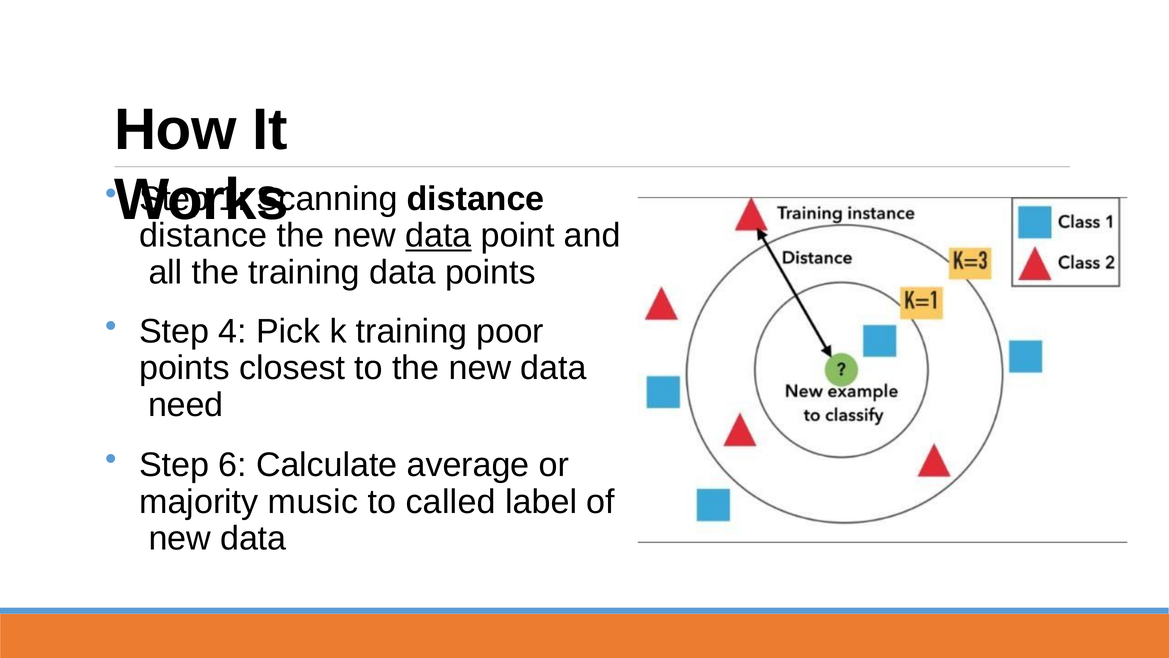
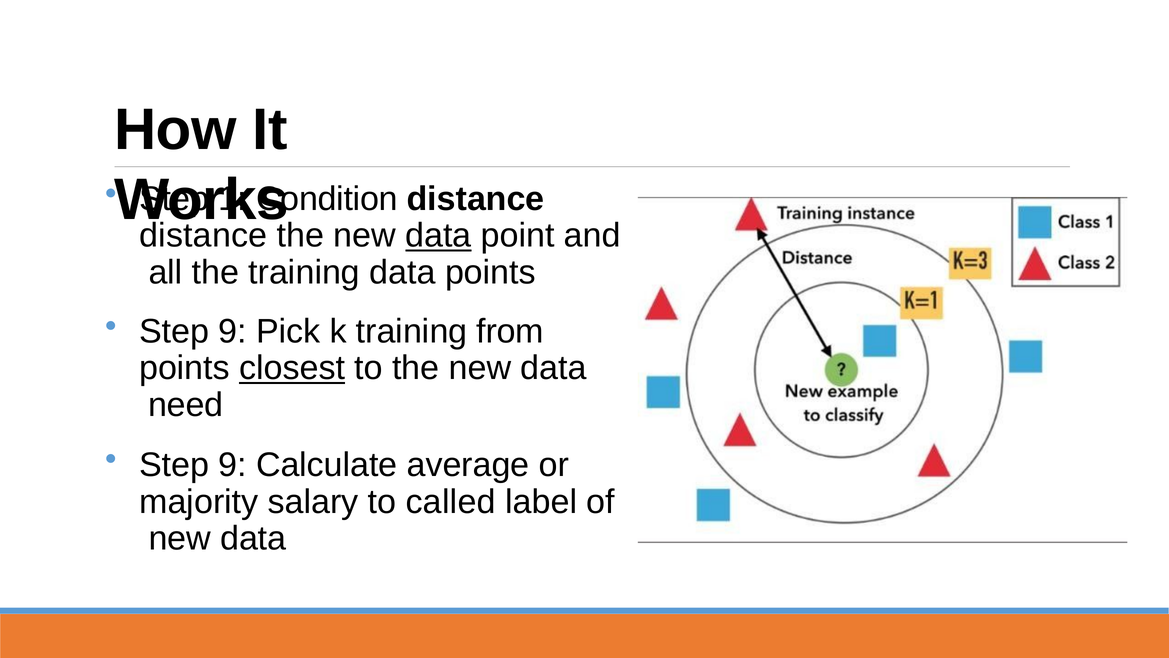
Scanning: Scanning -> Condition
4 at (233, 331): 4 -> 9
poor: poor -> from
closest underline: none -> present
6 at (233, 465): 6 -> 9
music: music -> salary
